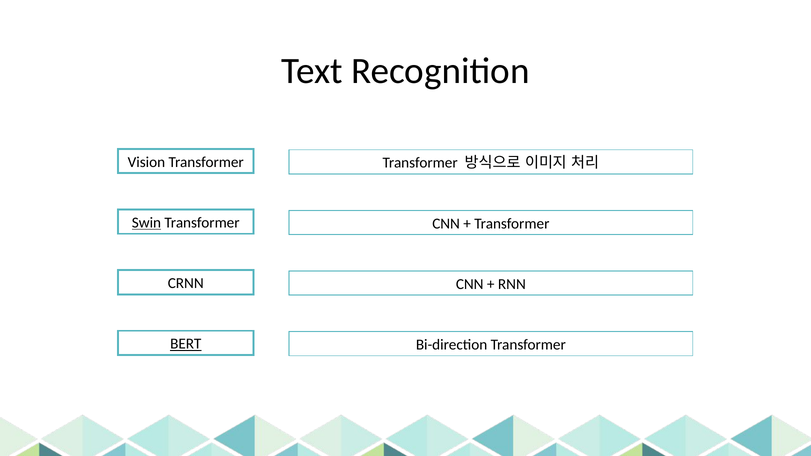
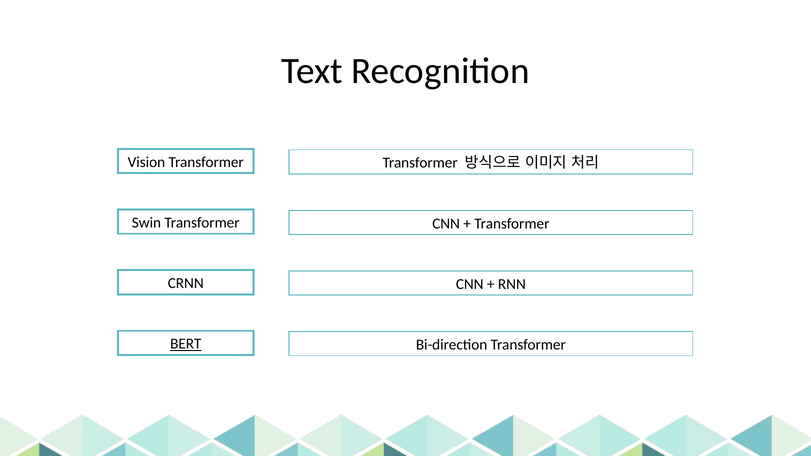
Swin underline: present -> none
